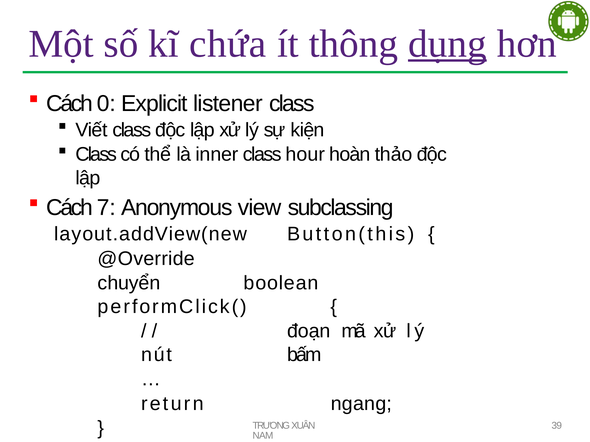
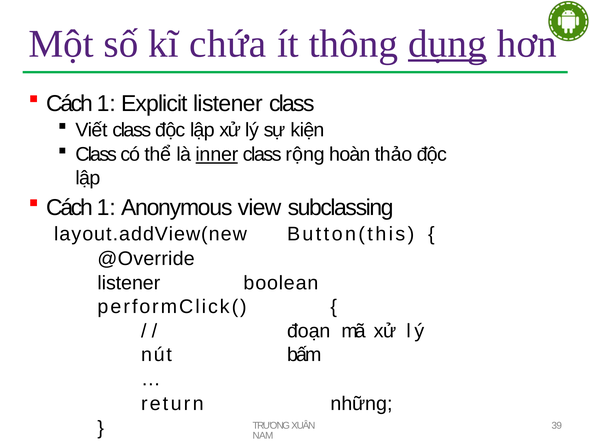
0 at (106, 104): 0 -> 1
inner underline: none -> present
hour: hour -> rộng
7 at (106, 208): 7 -> 1
chuyển at (129, 283): chuyển -> listener
ngang: ngang -> những
